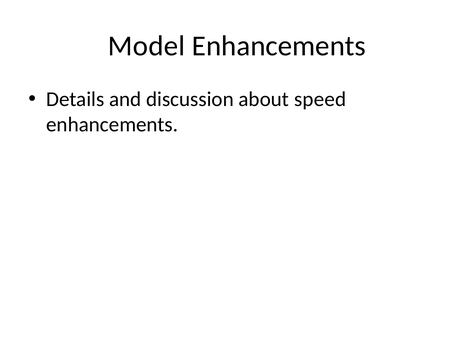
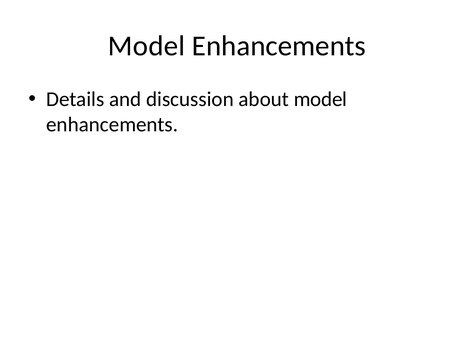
about speed: speed -> model
